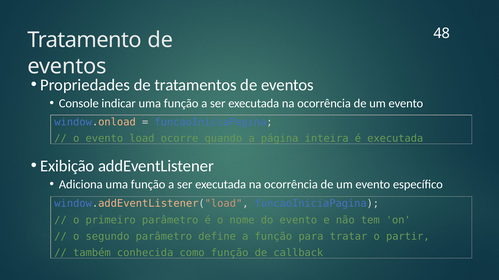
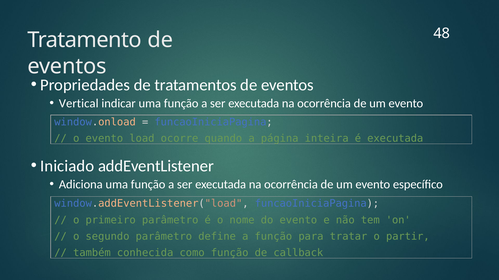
Console: Console -> Vertical
Exibição: Exibição -> Iniciado
